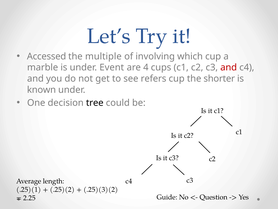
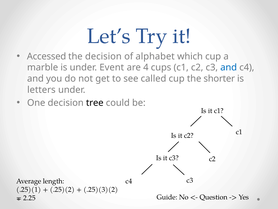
the multiple: multiple -> decision
involving: involving -> alphabet
and at (229, 67) colour: red -> blue
refers: refers -> called
known: known -> letters
